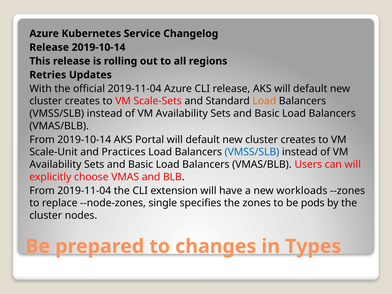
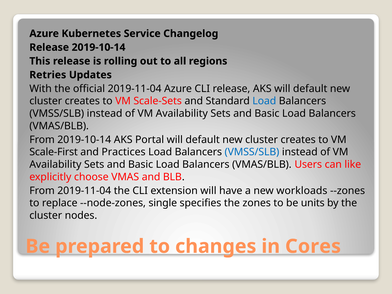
Load at (264, 101) colour: orange -> blue
Scale-Unit: Scale-Unit -> Scale-First
can will: will -> like
pods: pods -> units
Types: Types -> Cores
